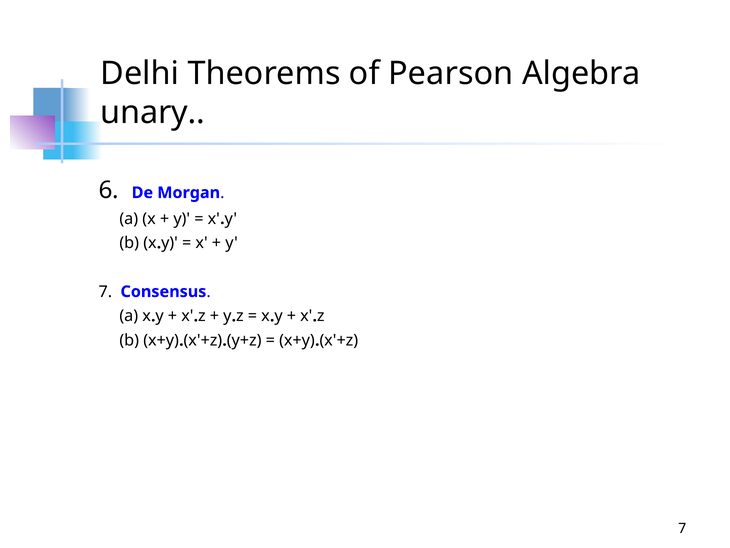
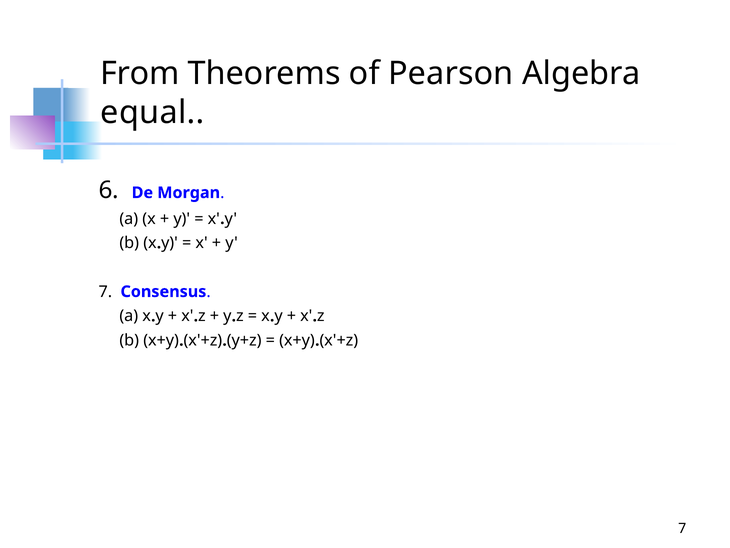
Delhi: Delhi -> From
unary: unary -> equal
